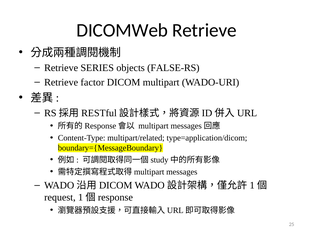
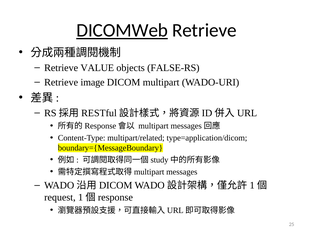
DICOMWeb underline: none -> present
SERIES: SERIES -> VALUE
factor: factor -> image
